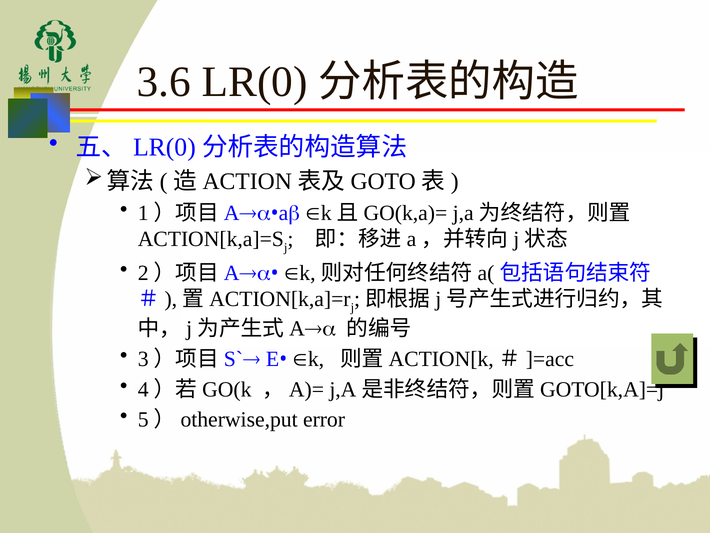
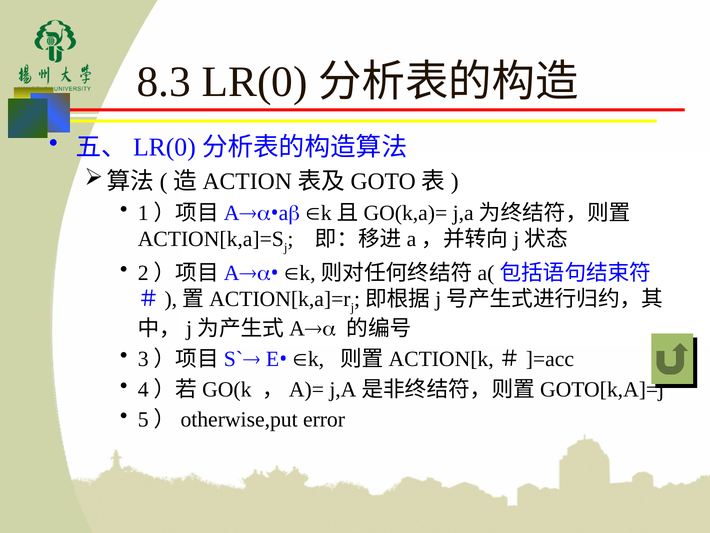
3.6: 3.6 -> 8.3
